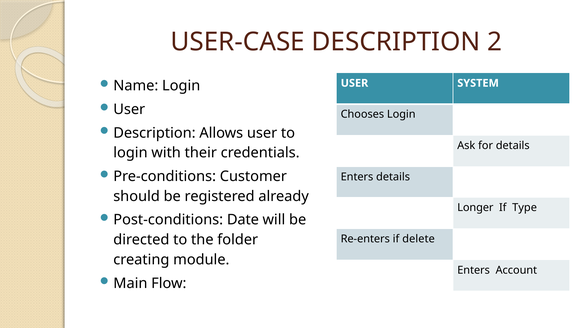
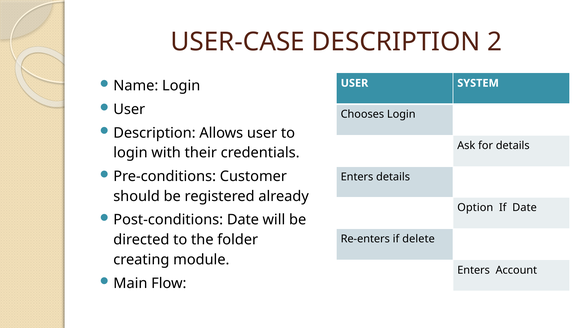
Longer: Longer -> Option
If Type: Type -> Date
